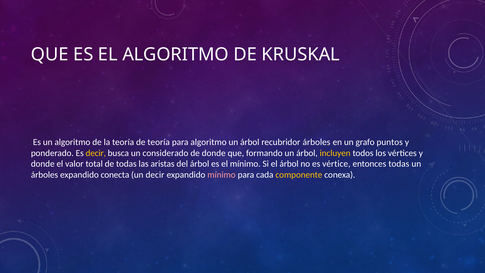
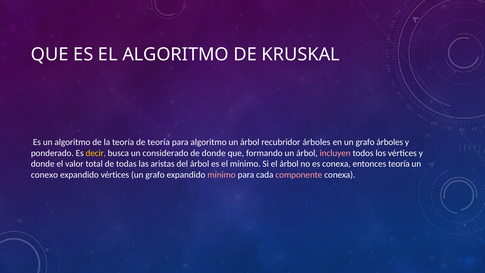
grafo puntos: puntos -> árboles
incluyen colour: yellow -> pink
es vértice: vértice -> conexa
entonces todas: todas -> teoría
árboles at (45, 175): árboles -> conexo
expandido conecta: conecta -> vértices
decir at (155, 175): decir -> grafo
componente colour: yellow -> pink
